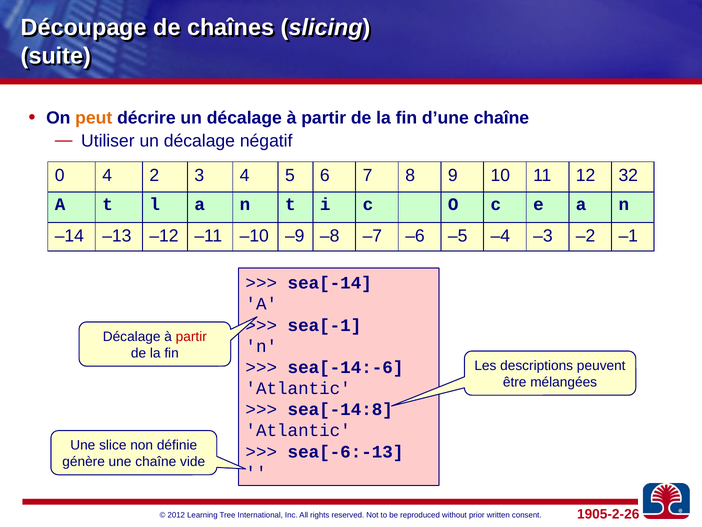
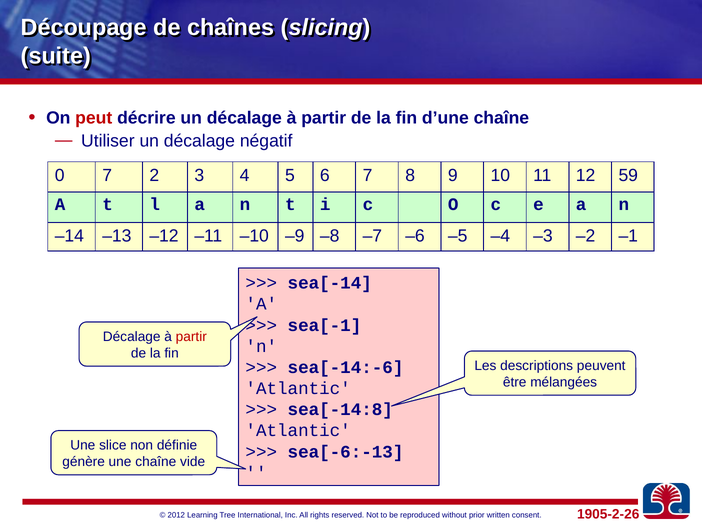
peut colour: orange -> red
0 4: 4 -> 7
32: 32 -> 59
